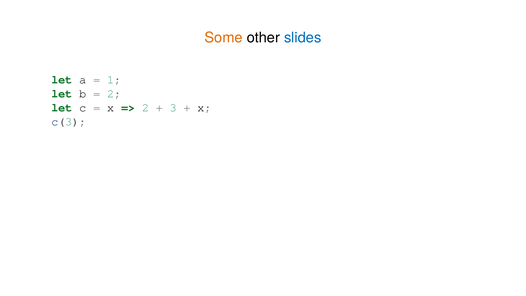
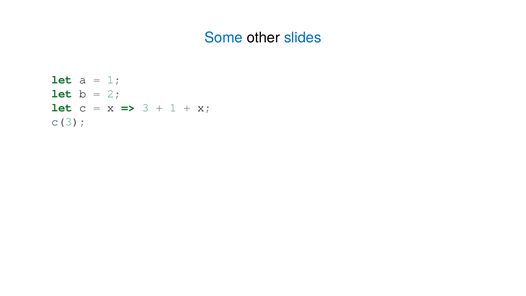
Some colour: orange -> blue
2 at (145, 108): 2 -> 3
3 at (173, 108): 3 -> 1
